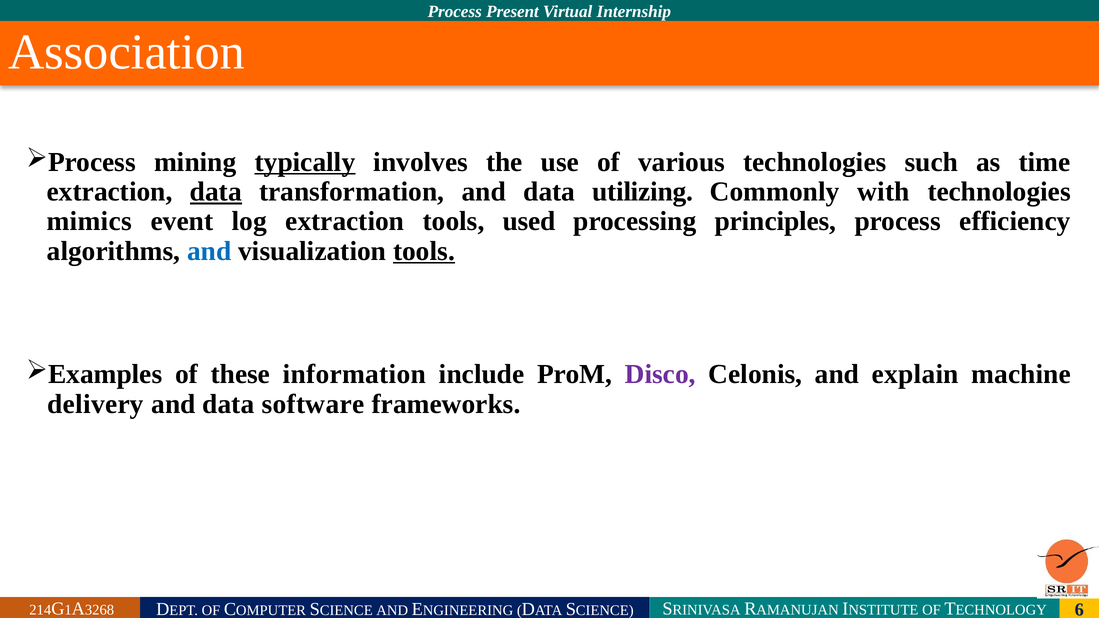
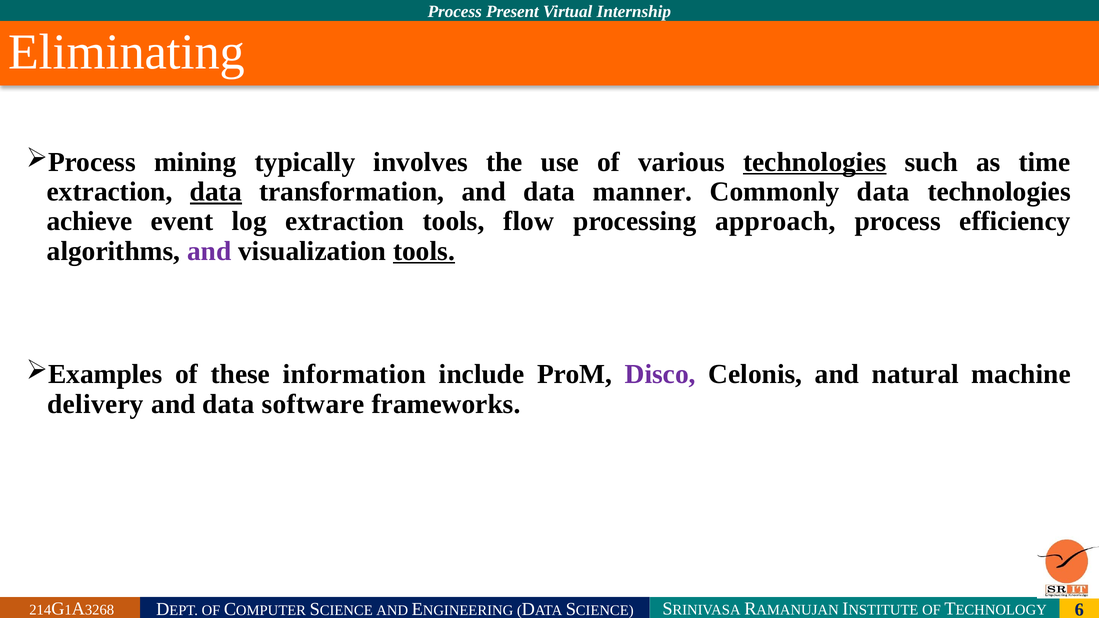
Association: Association -> Eliminating
typically underline: present -> none
technologies at (815, 162) underline: none -> present
utilizing: utilizing -> manner
Commonly with: with -> data
mimics: mimics -> achieve
used: used -> flow
principles: principles -> approach
and at (209, 251) colour: blue -> purple
explain: explain -> natural
